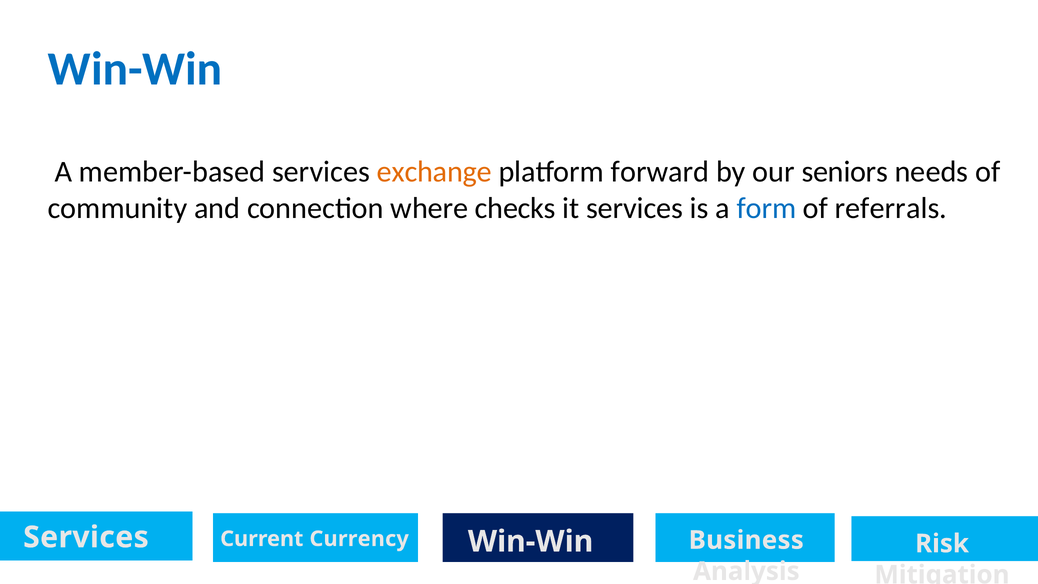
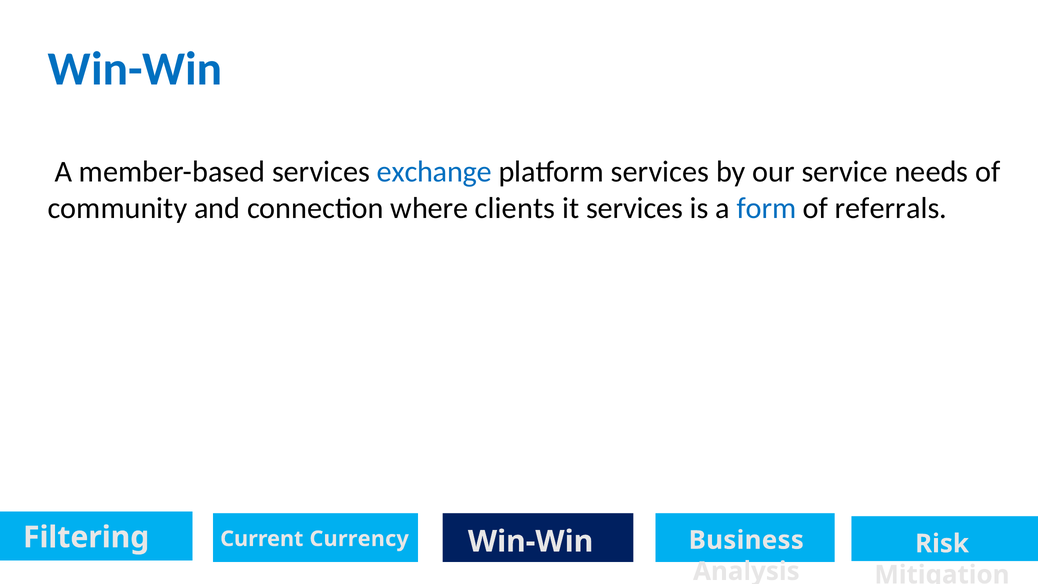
exchange colour: orange -> blue
platform forward: forward -> services
seniors: seniors -> service
checks: checks -> clients
Services at (86, 537): Services -> Filtering
